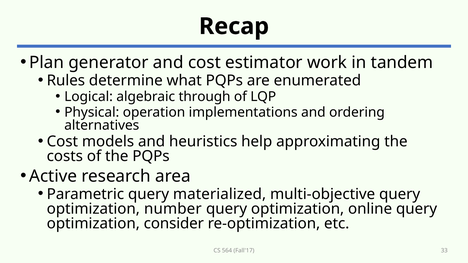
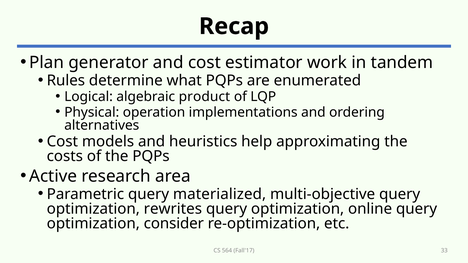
through: through -> product
number: number -> rewrites
